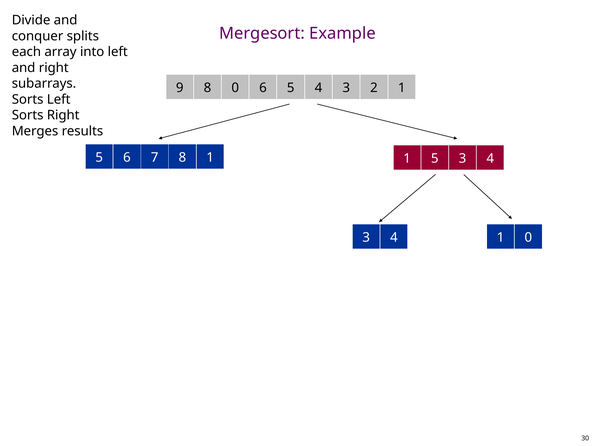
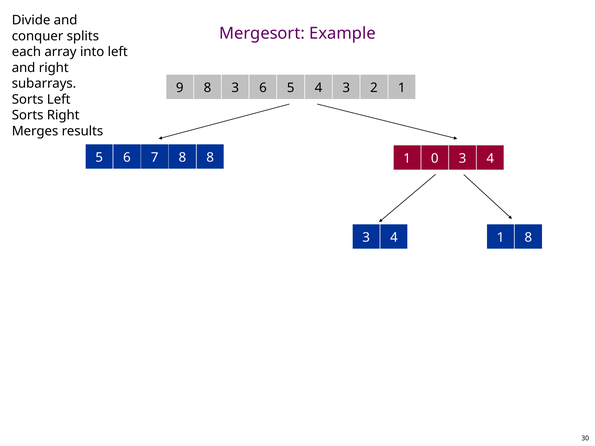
8 0: 0 -> 3
8 1: 1 -> 8
5 6 5: 5 -> 0
1 0: 0 -> 8
